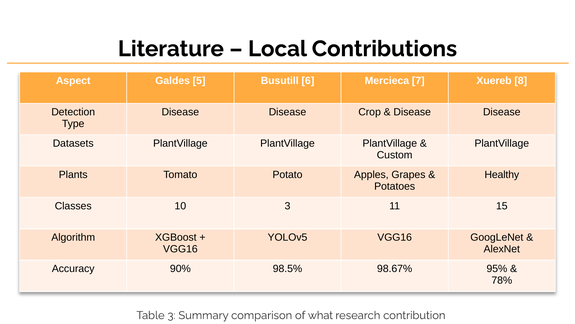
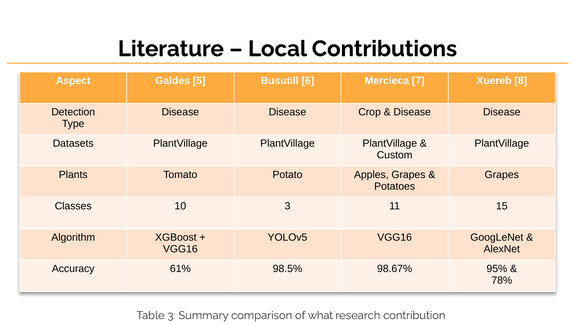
Healthy at (502, 175): Healthy -> Grapes
90%: 90% -> 61%
